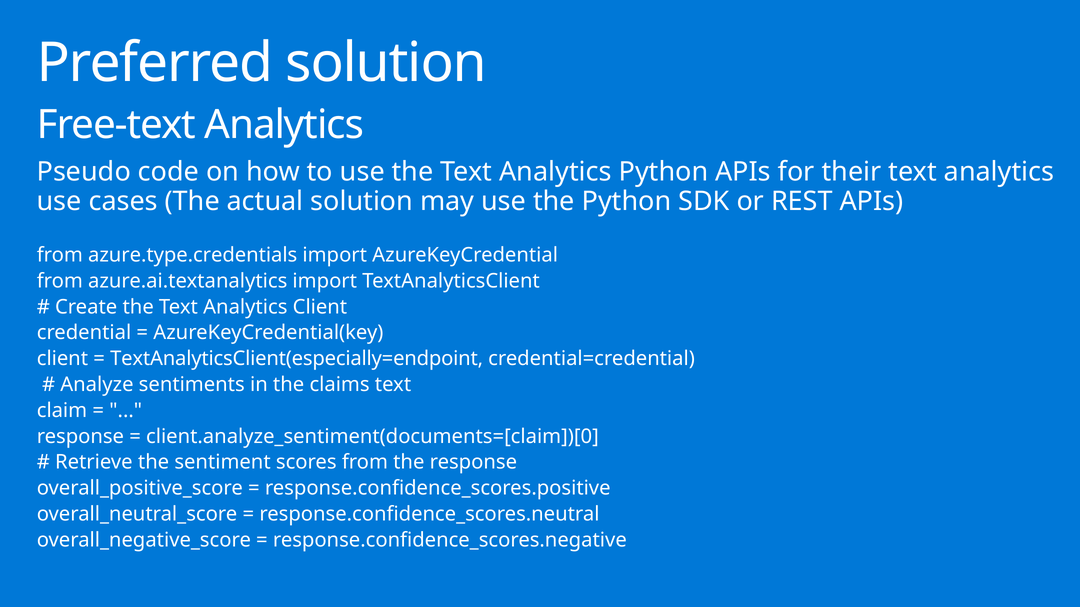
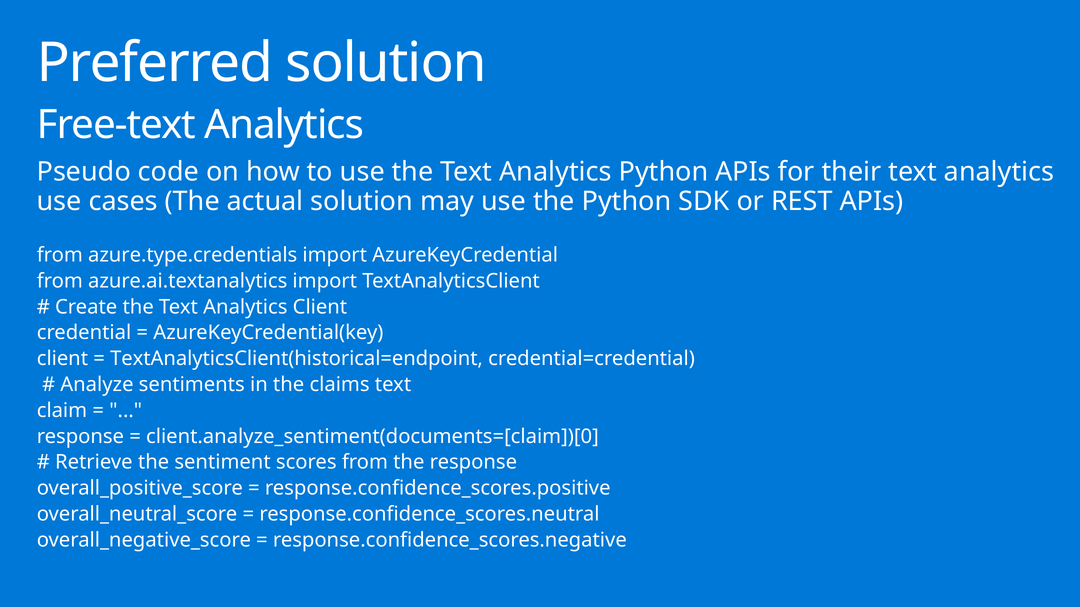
TextAnalyticsClient(especially=endpoint: TextAnalyticsClient(especially=endpoint -> TextAnalyticsClient(historical=endpoint
